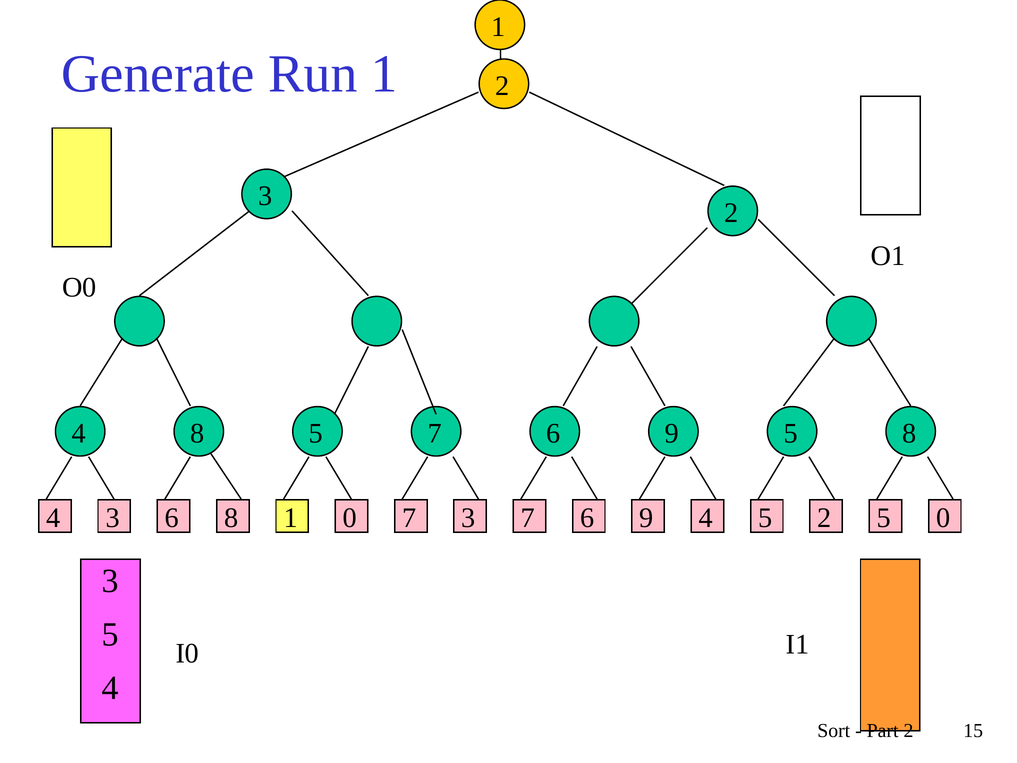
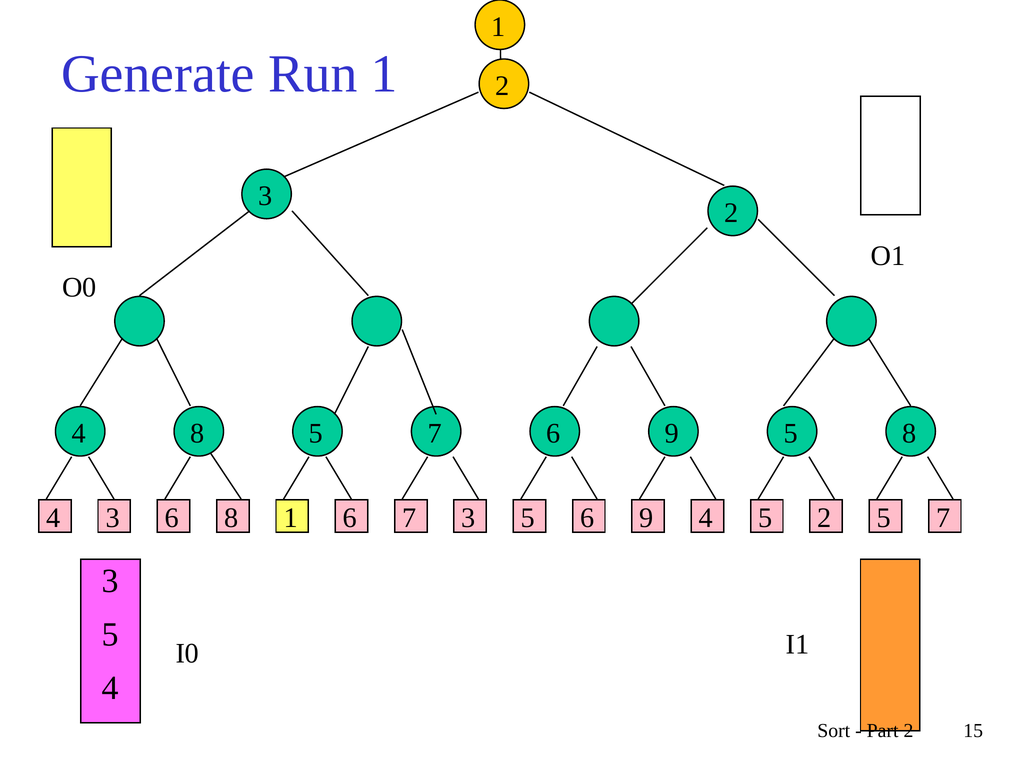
8 0: 0 -> 6
7 3 7: 7 -> 5
5 0: 0 -> 7
